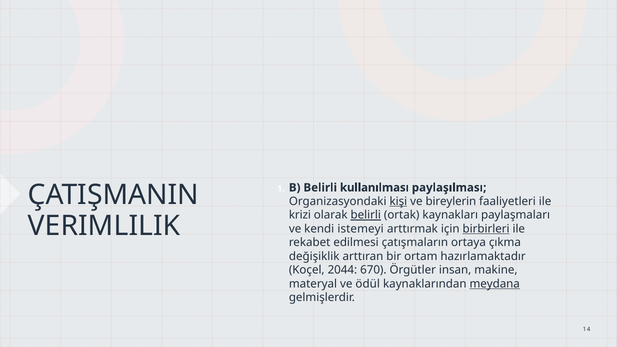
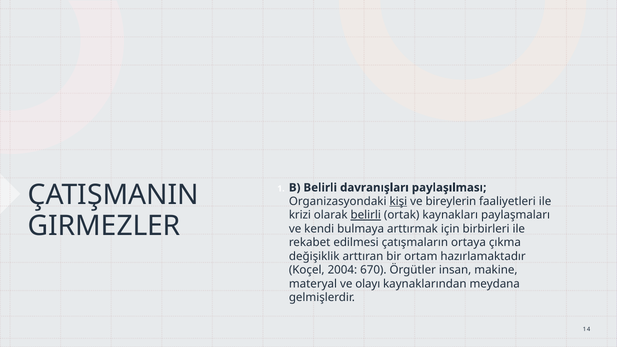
kullanılması: kullanılması -> davranışları
VERIMLILIK: VERIMLILIK -> GIRMEZLER
istemeyi: istemeyi -> bulmaya
birbirleri underline: present -> none
2044: 2044 -> 2004
ödül: ödül -> olayı
meydana underline: present -> none
